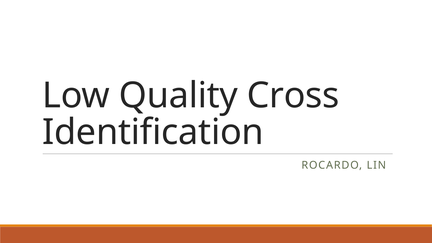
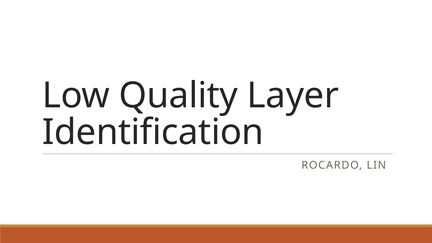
Cross: Cross -> Layer
